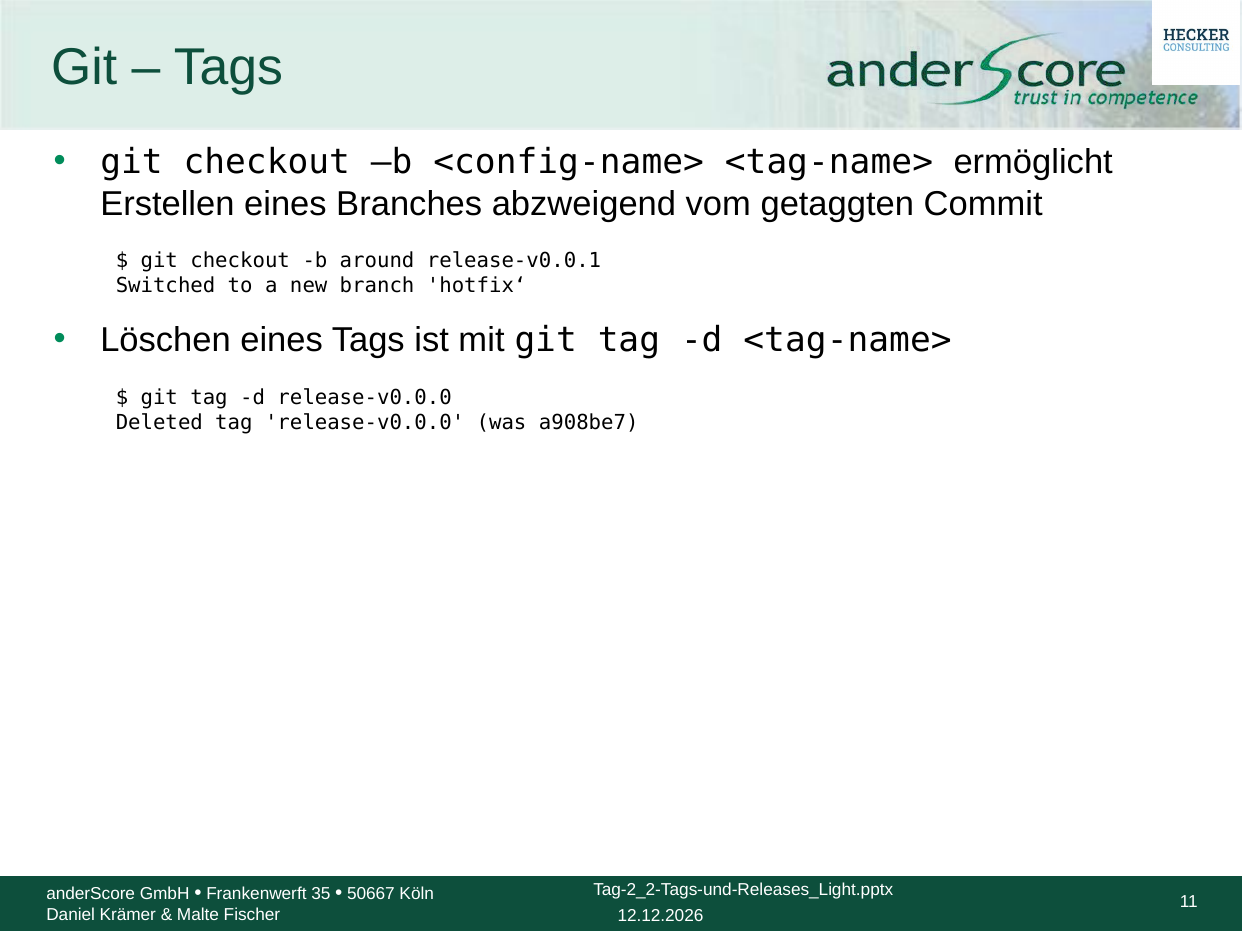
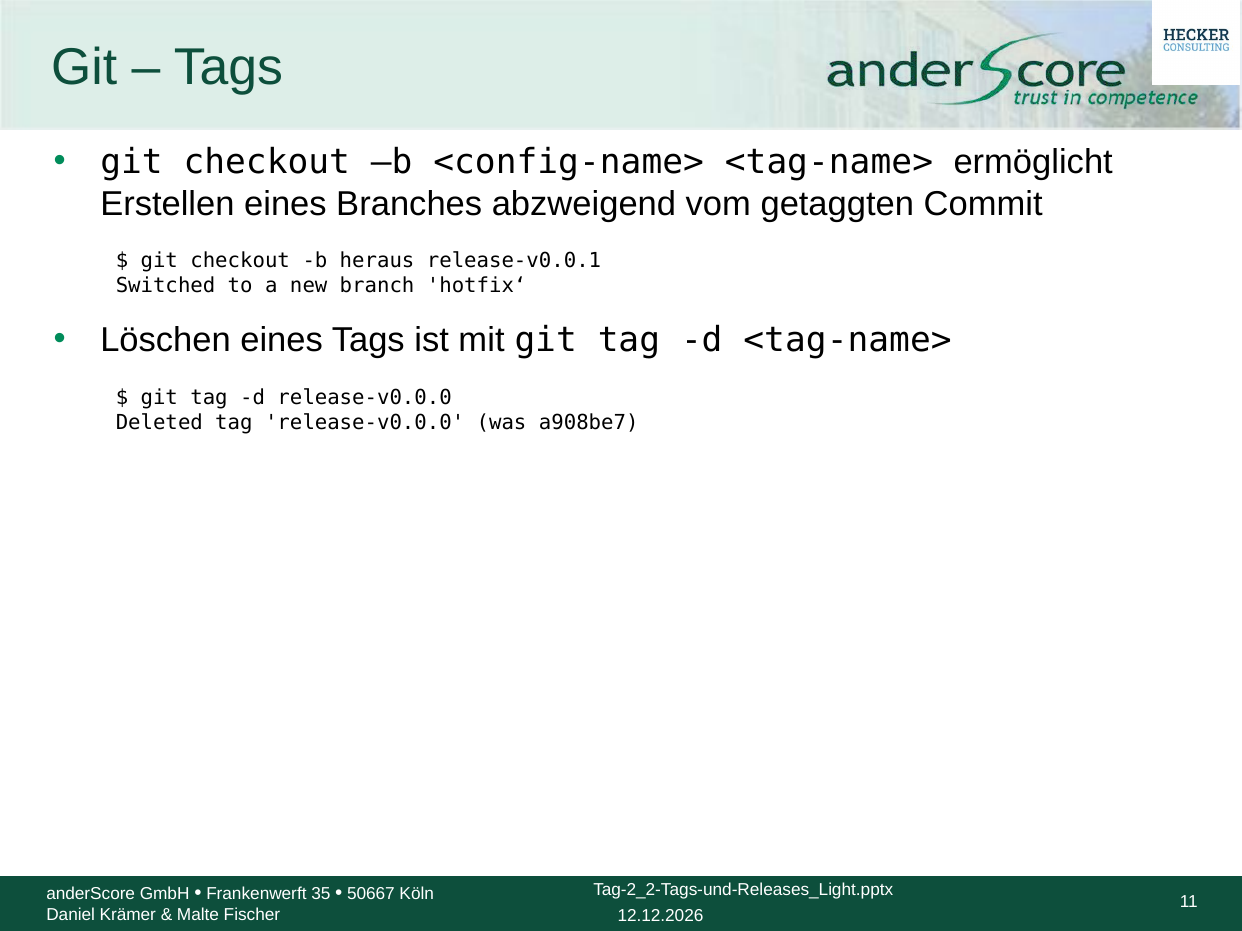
around: around -> heraus
